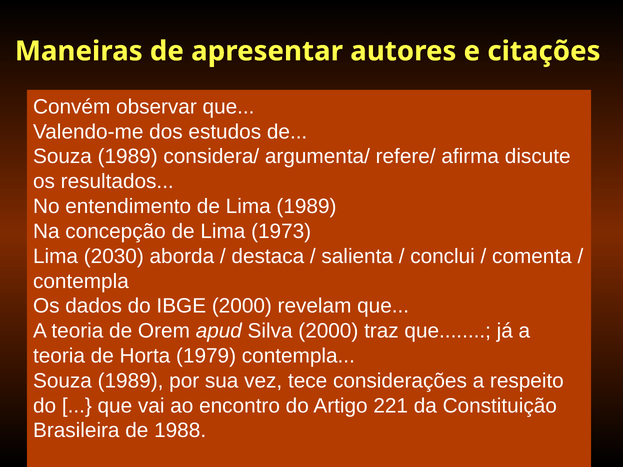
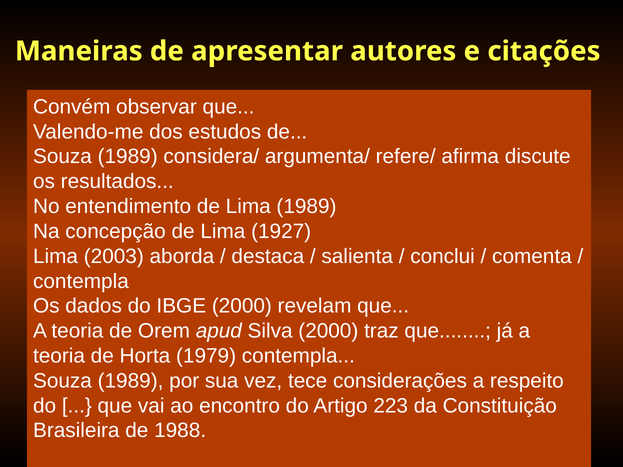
1973: 1973 -> 1927
2030: 2030 -> 2003
221: 221 -> 223
